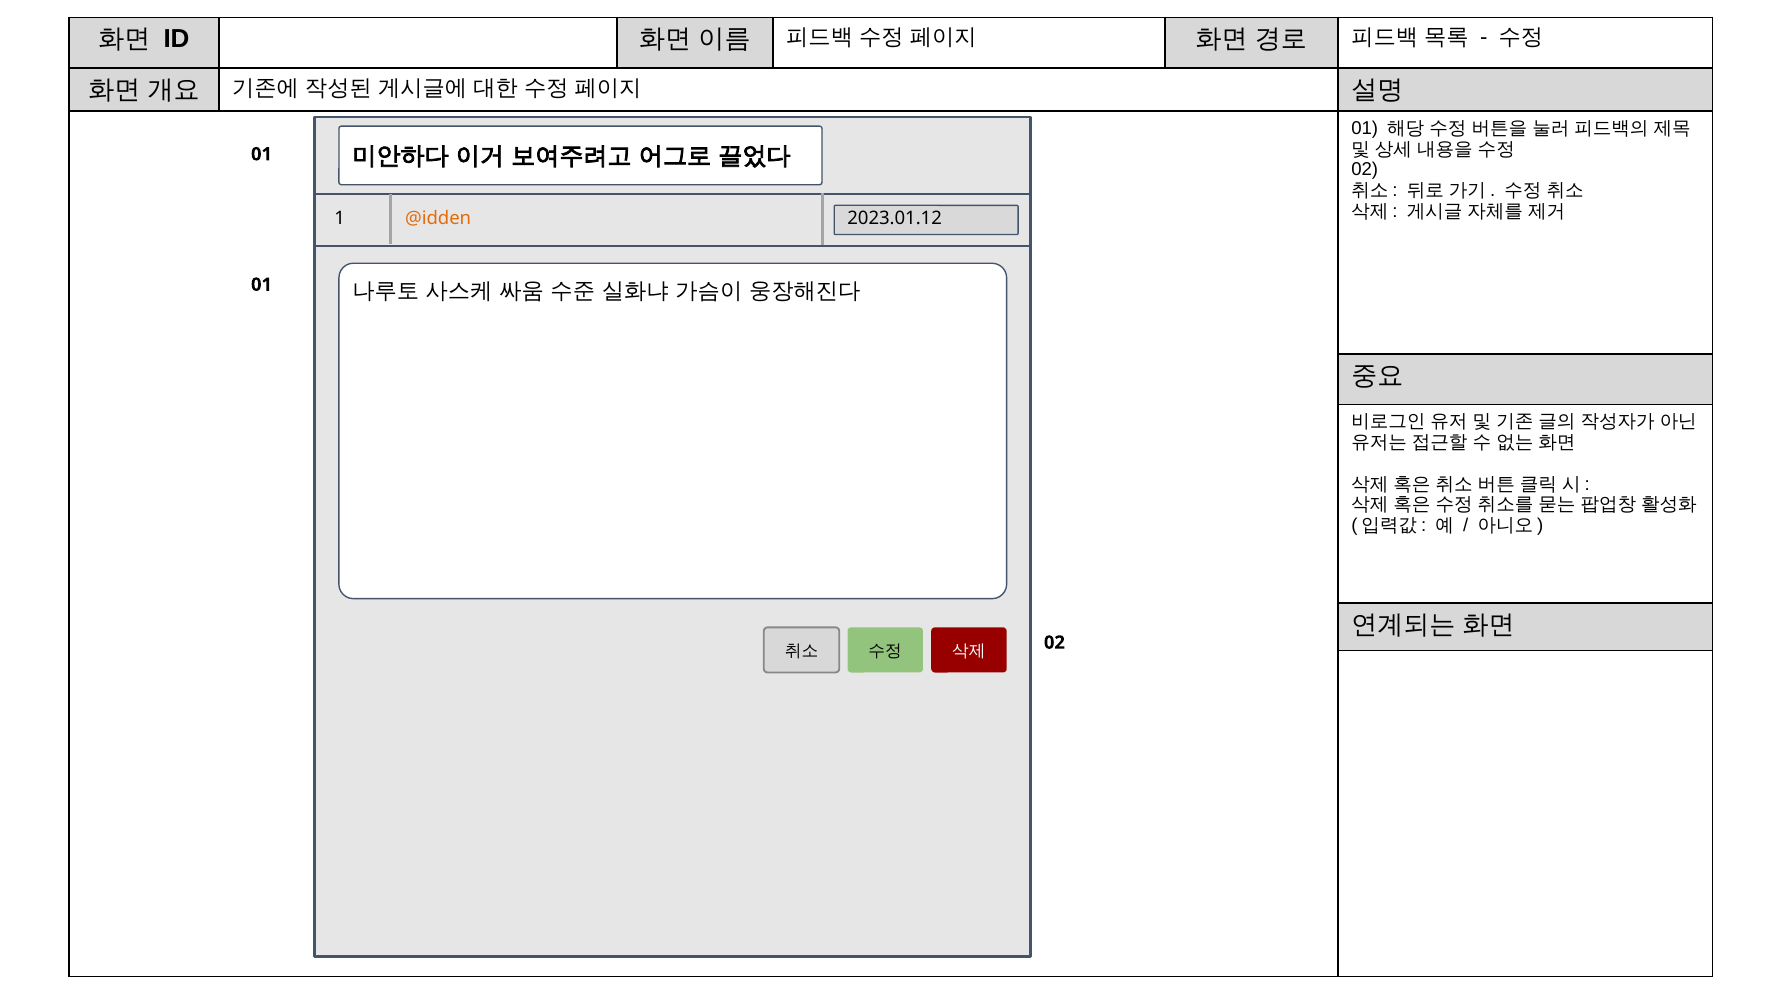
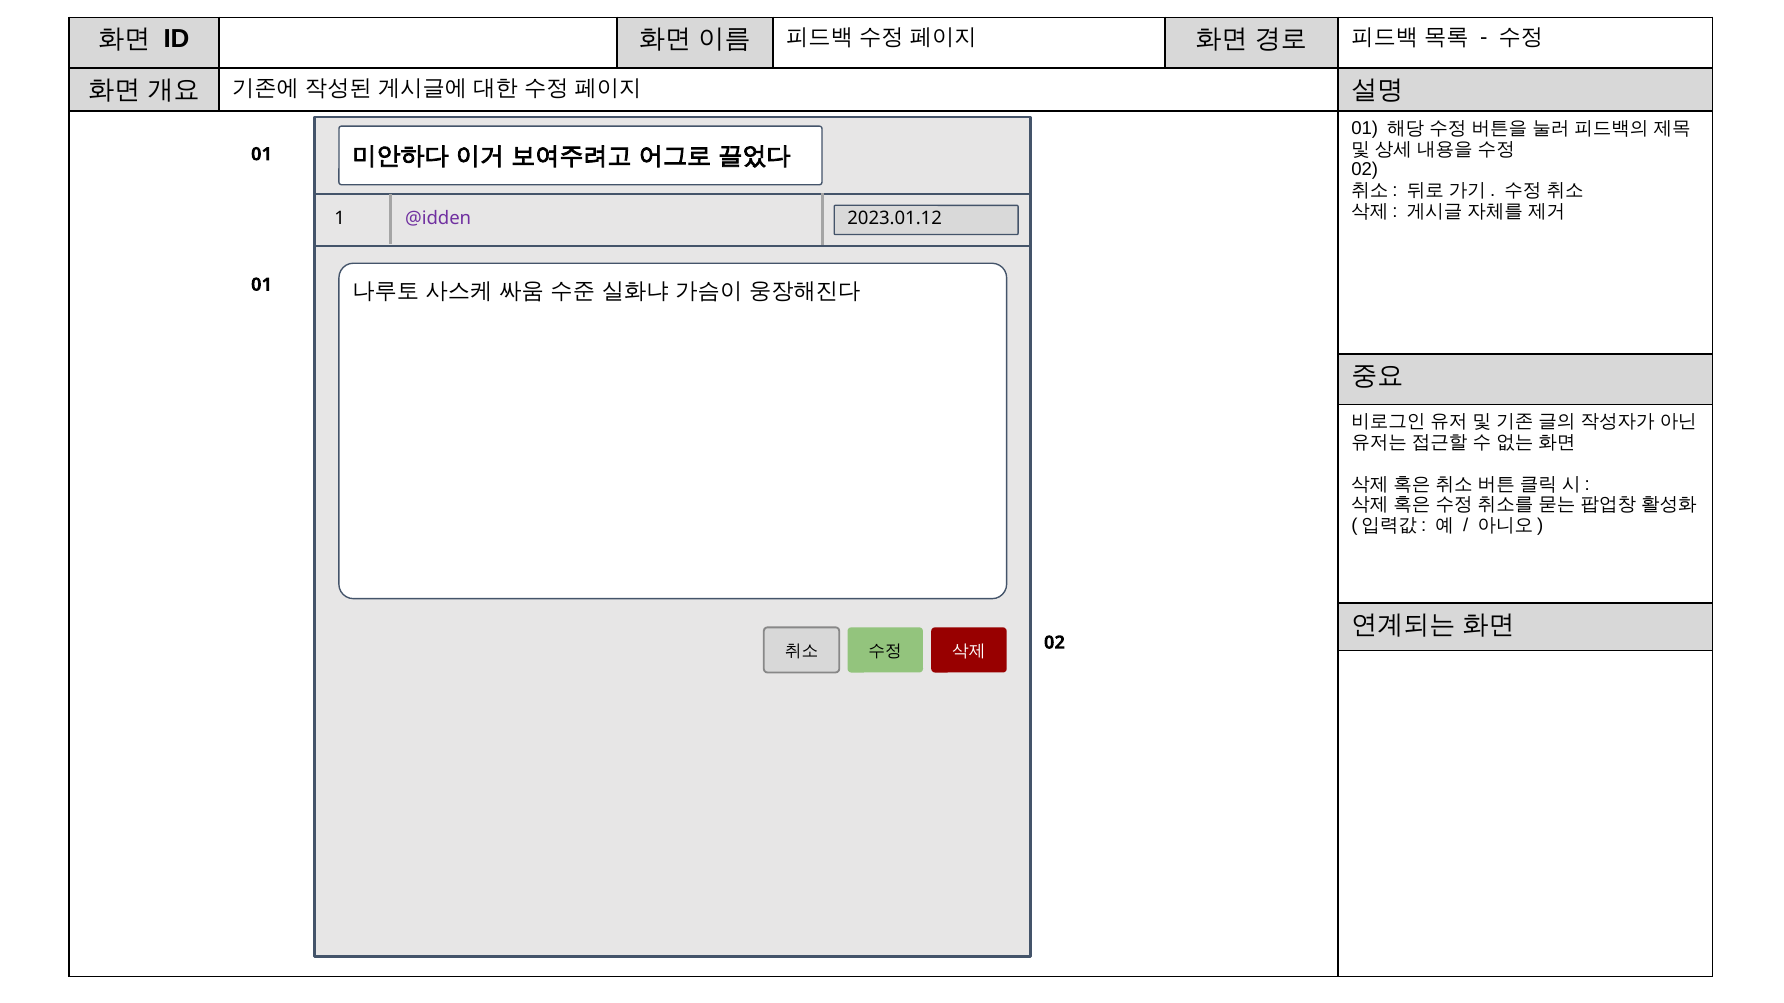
@idden colour: orange -> purple
